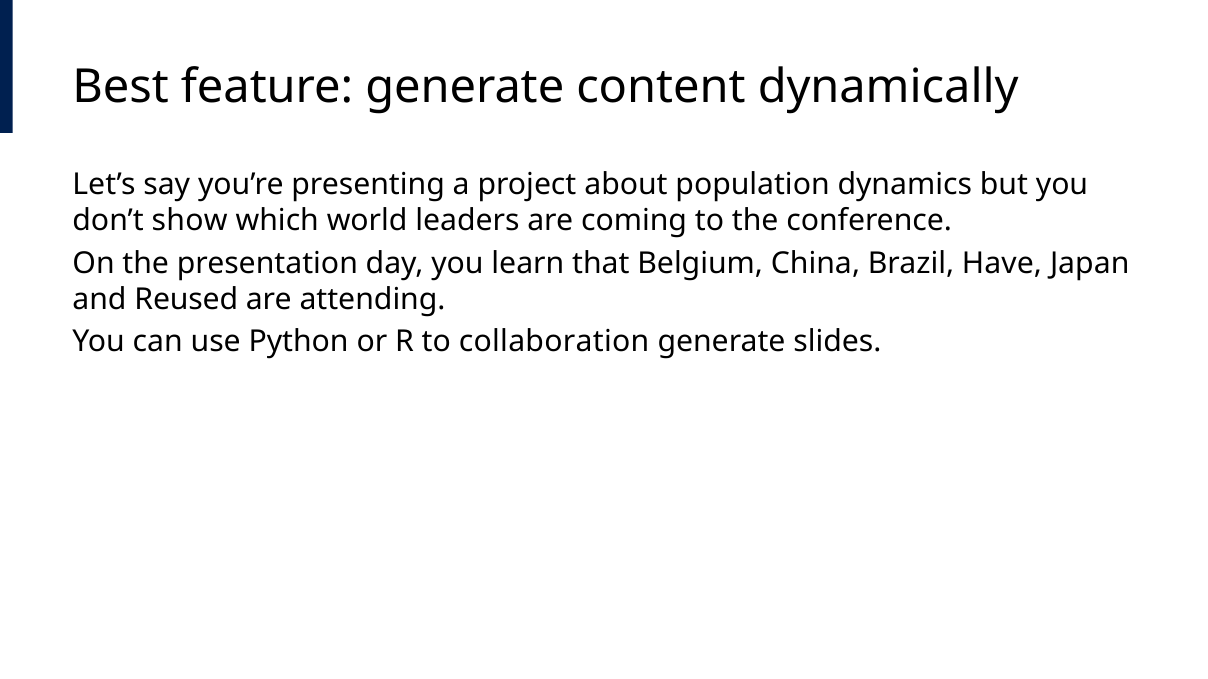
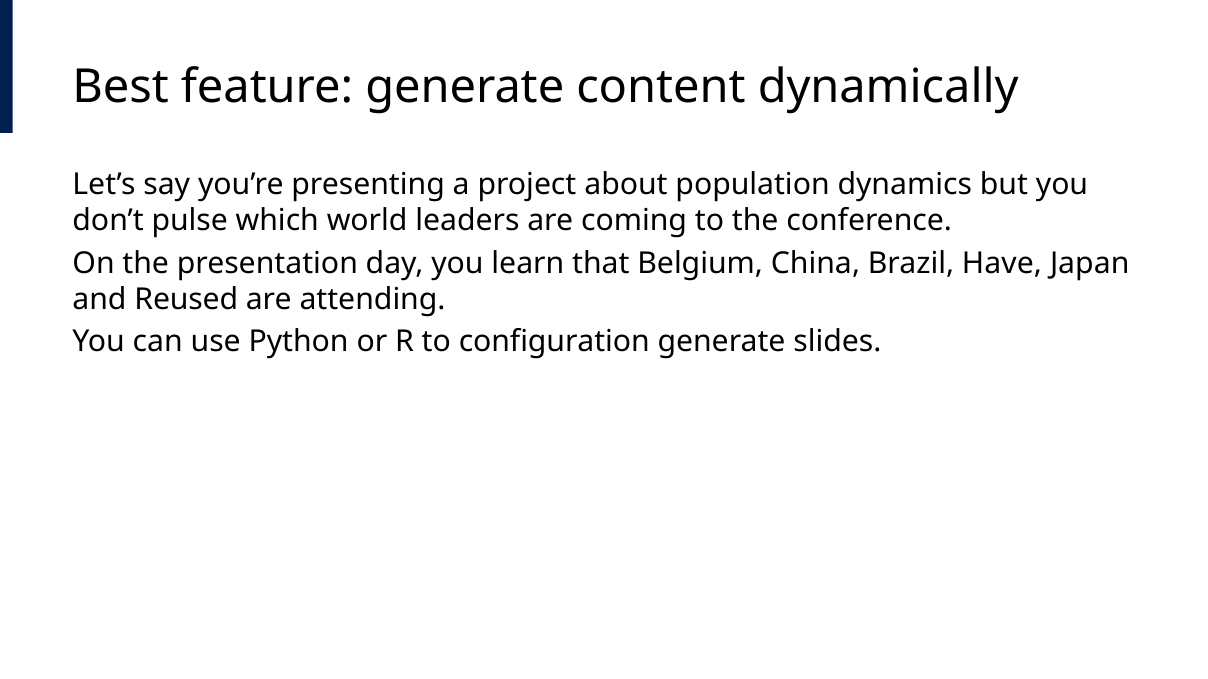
show: show -> pulse
collaboration: collaboration -> configuration
